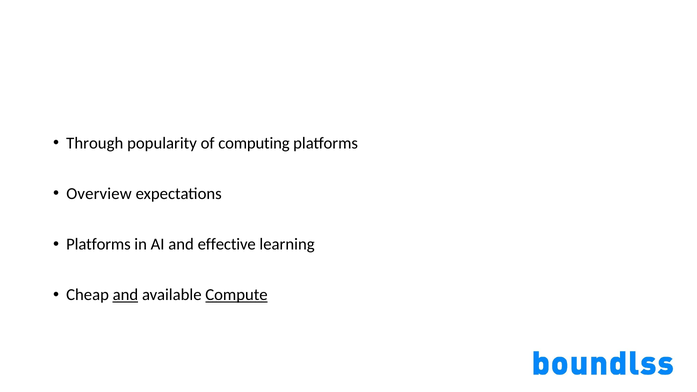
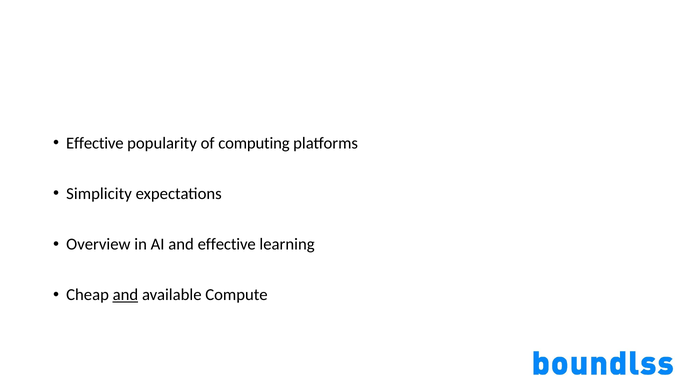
Through at (95, 143): Through -> Effective
Overview: Overview -> Simplicity
Platforms at (98, 244): Platforms -> Overview
Compute underline: present -> none
